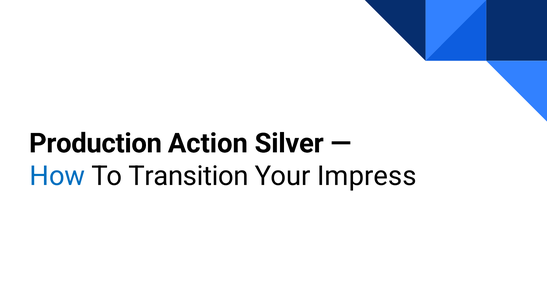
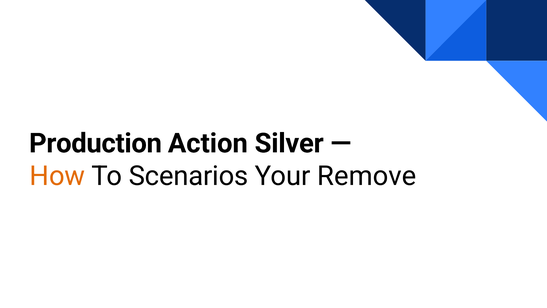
How colour: blue -> orange
Transition: Transition -> Scenarios
Impress: Impress -> Remove
